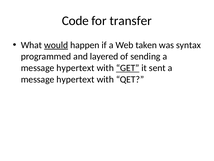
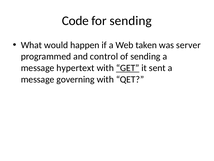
for transfer: transfer -> sending
would underline: present -> none
syntax: syntax -> server
layered: layered -> control
hypertext at (75, 79): hypertext -> governing
